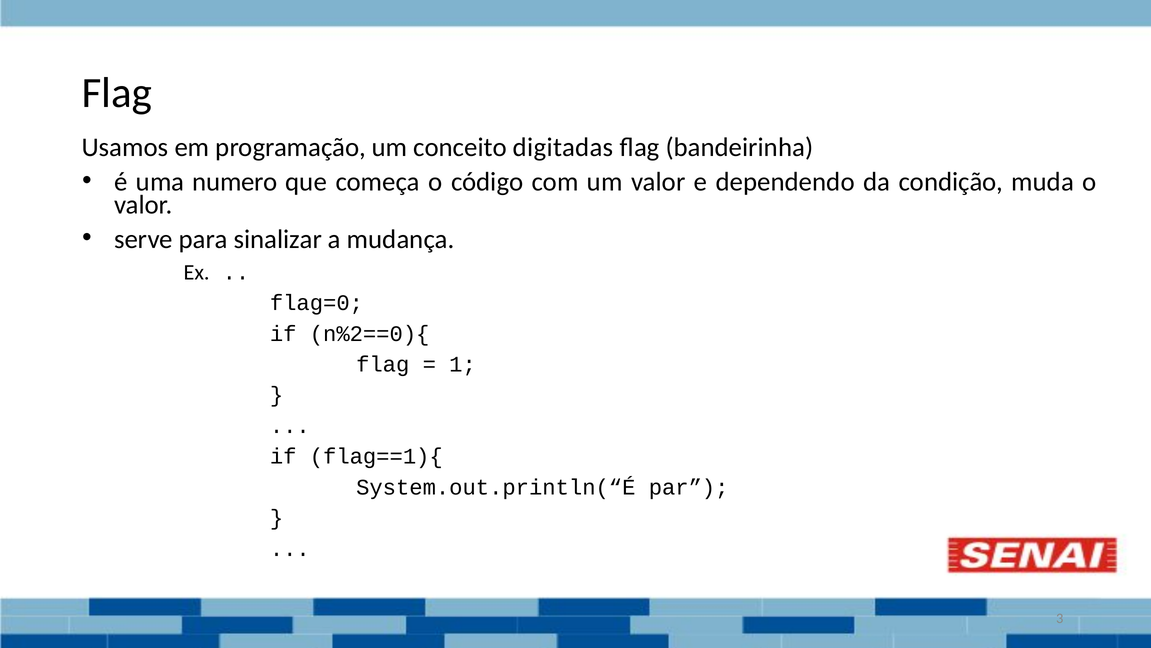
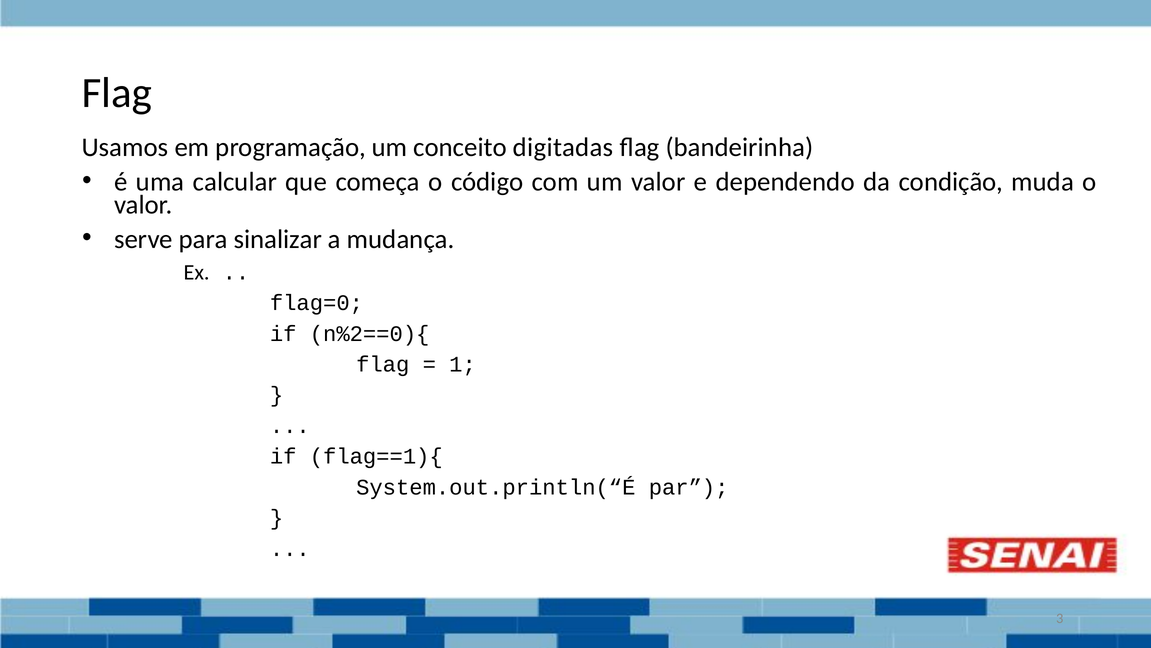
numero: numero -> calcular
